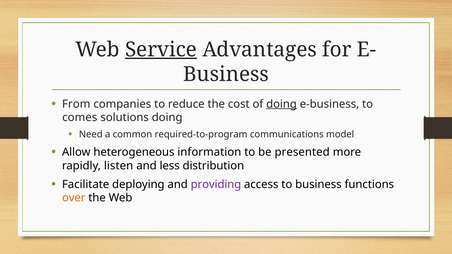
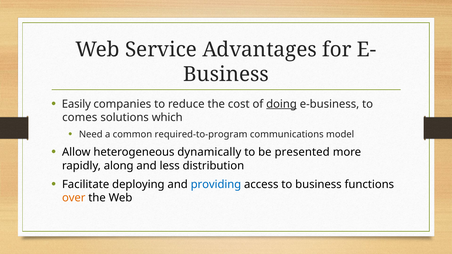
Service underline: present -> none
From: From -> Easily
solutions doing: doing -> which
information: information -> dynamically
listen: listen -> along
providing colour: purple -> blue
